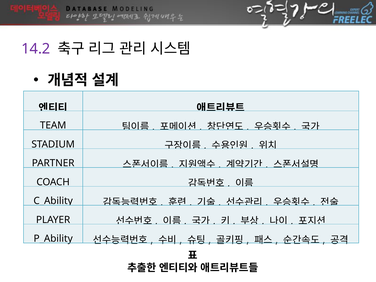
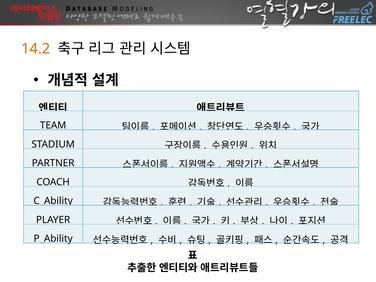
14.2 colour: purple -> orange
